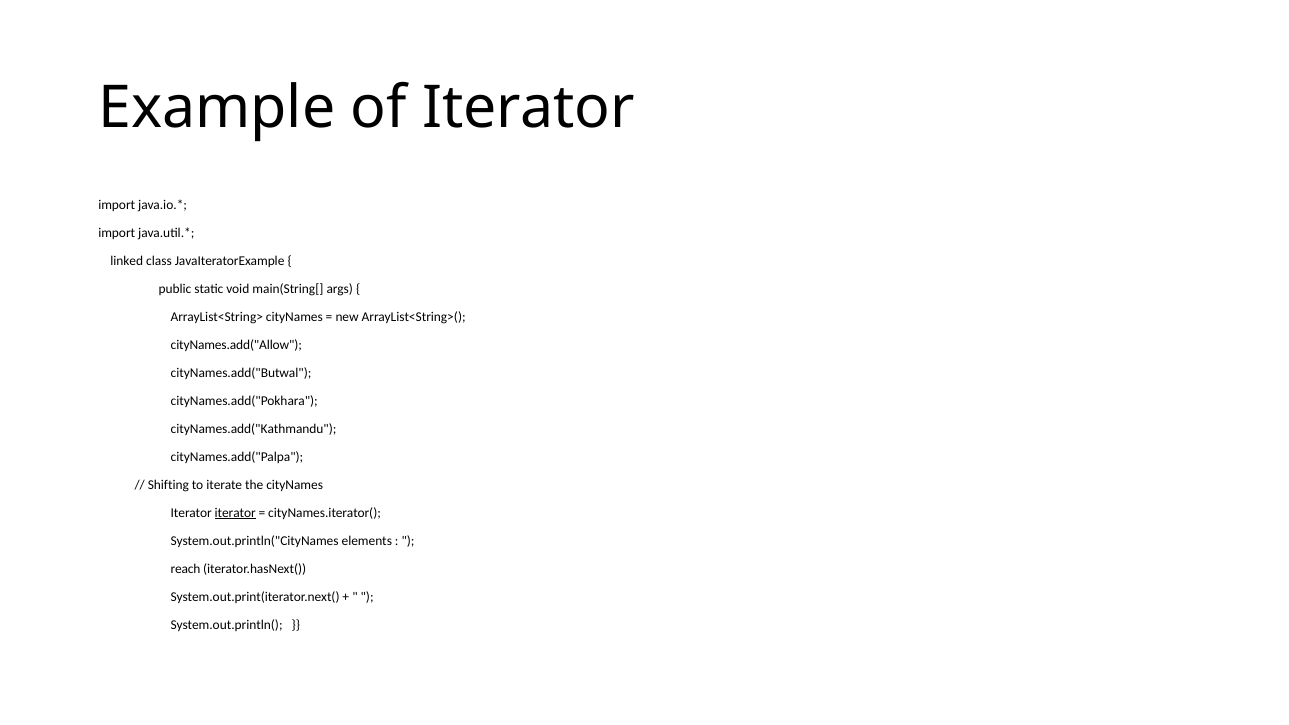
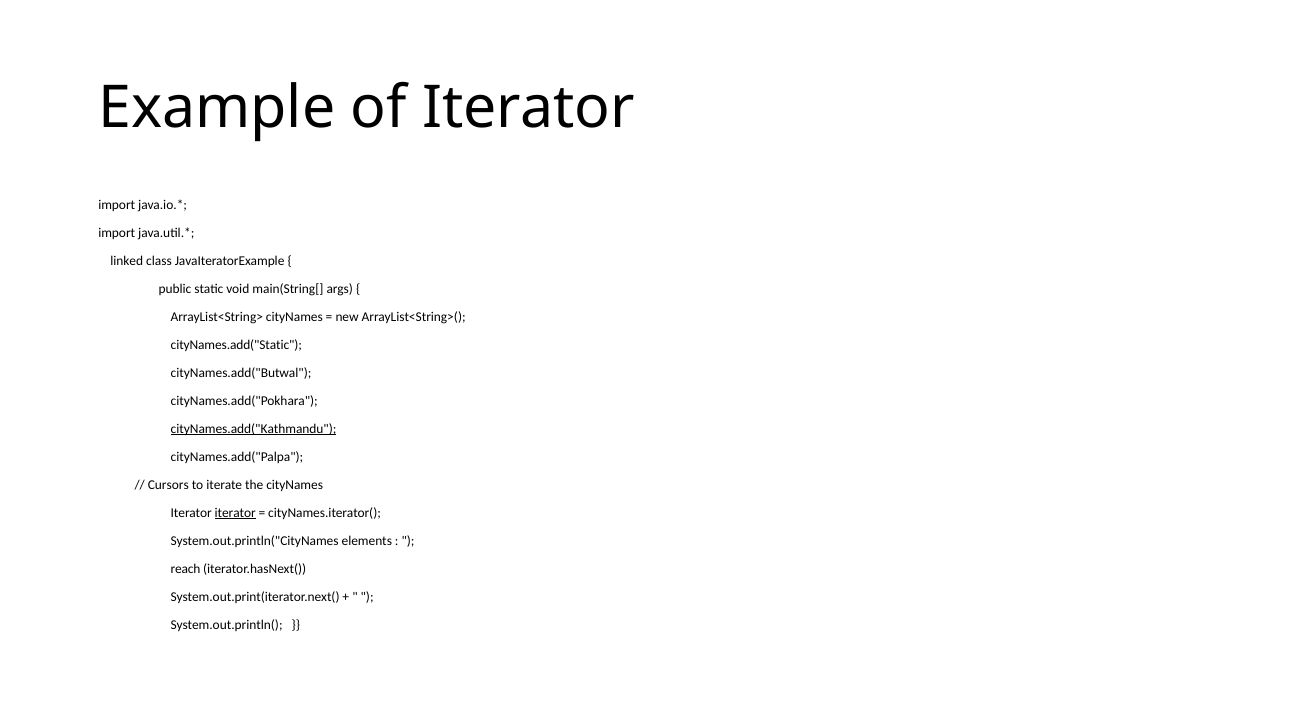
cityNames.add("Allow: cityNames.add("Allow -> cityNames.add("Static
cityNames.add("Kathmandu underline: none -> present
Shifting: Shifting -> Cursors
